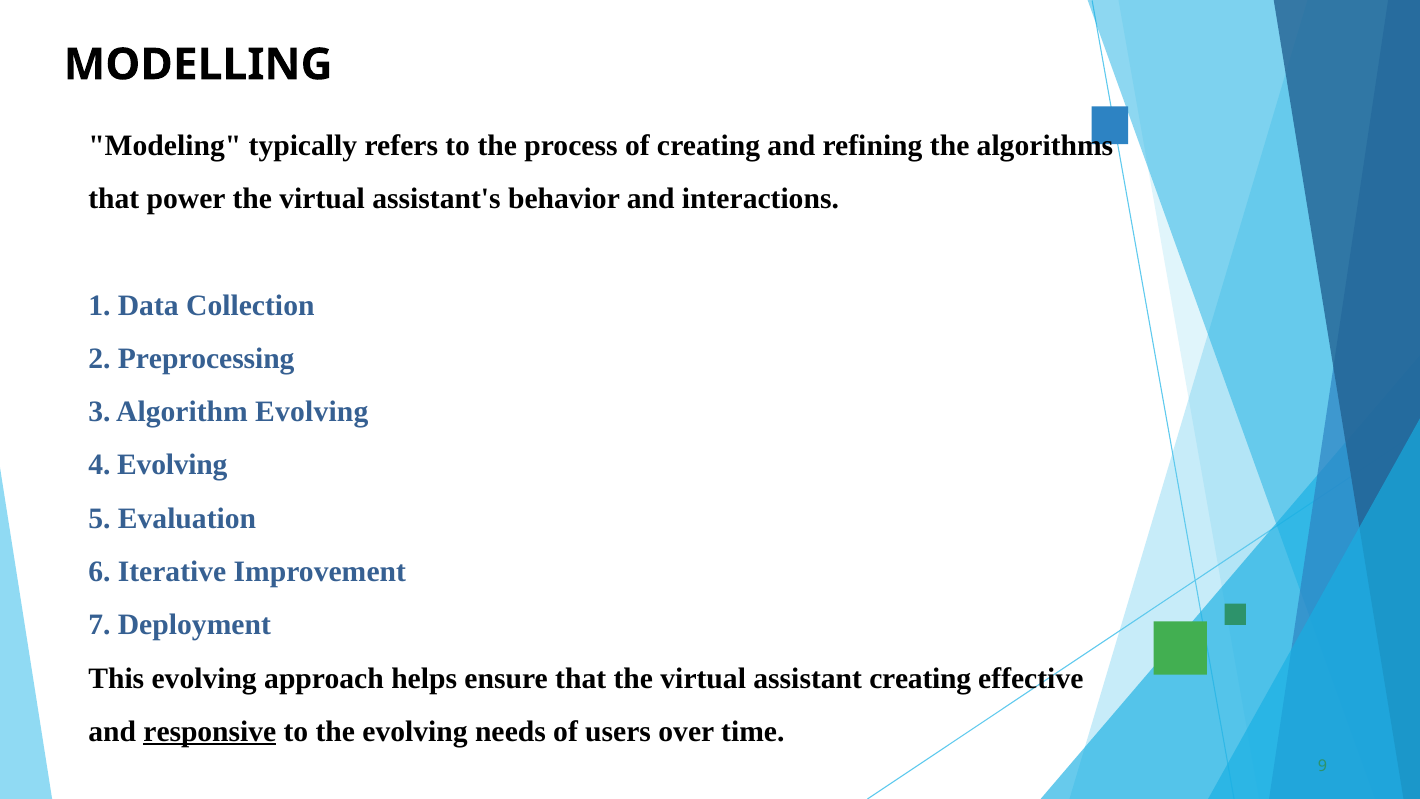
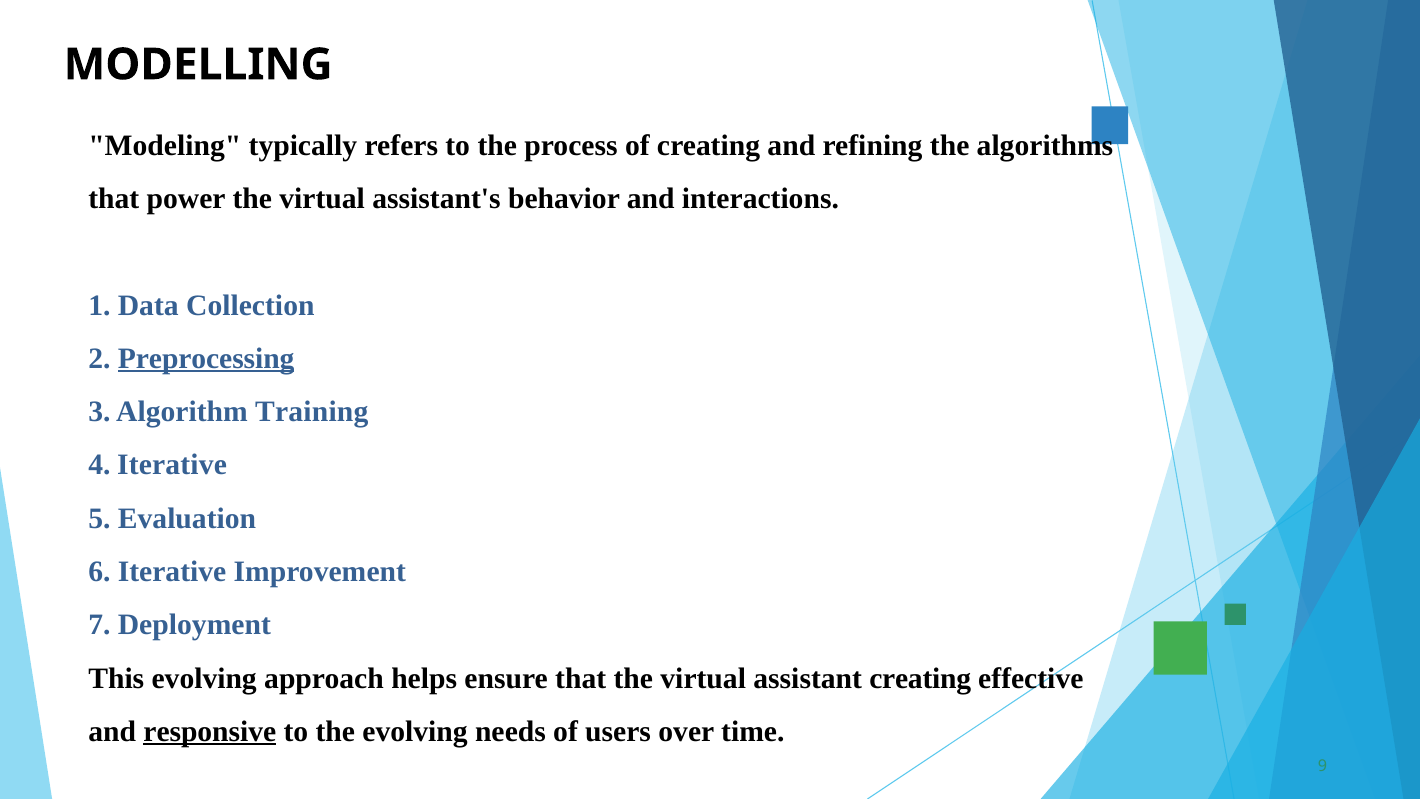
Preprocessing underline: none -> present
Algorithm Evolving: Evolving -> Training
4 Evolving: Evolving -> Iterative
